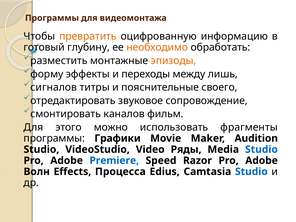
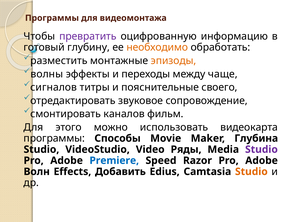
превратить colour: orange -> purple
форму: форму -> волны
лишь: лишь -> чаще
фрагменты: фрагменты -> видеокарта
Графики: Графики -> Способы
Audition: Audition -> Глубина
Studio at (261, 149) colour: blue -> purple
Процесса: Процесса -> Добавить
Studio at (251, 172) colour: blue -> orange
